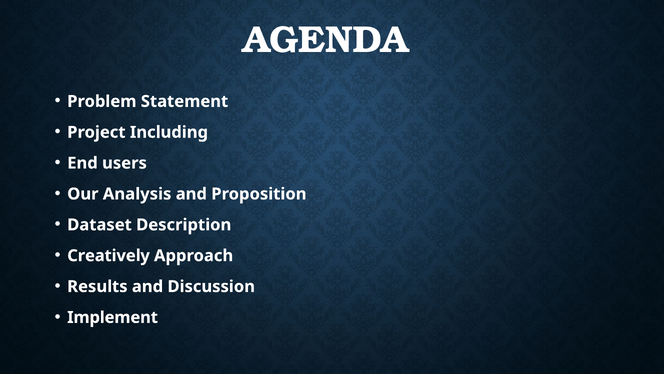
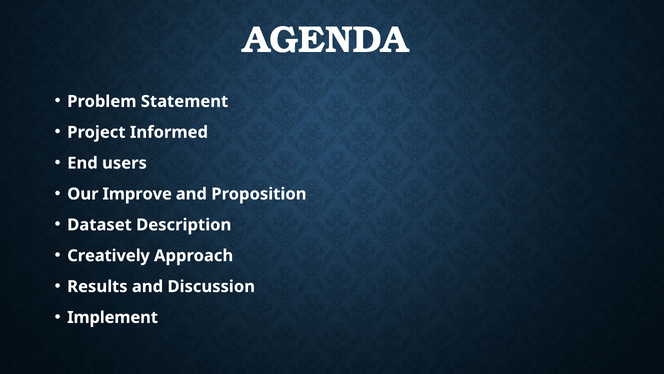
Including: Including -> Informed
Analysis: Analysis -> Improve
